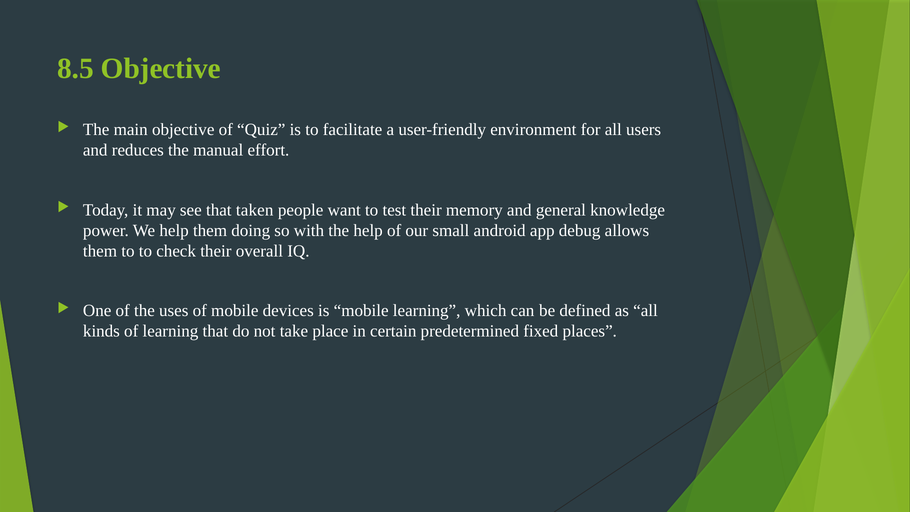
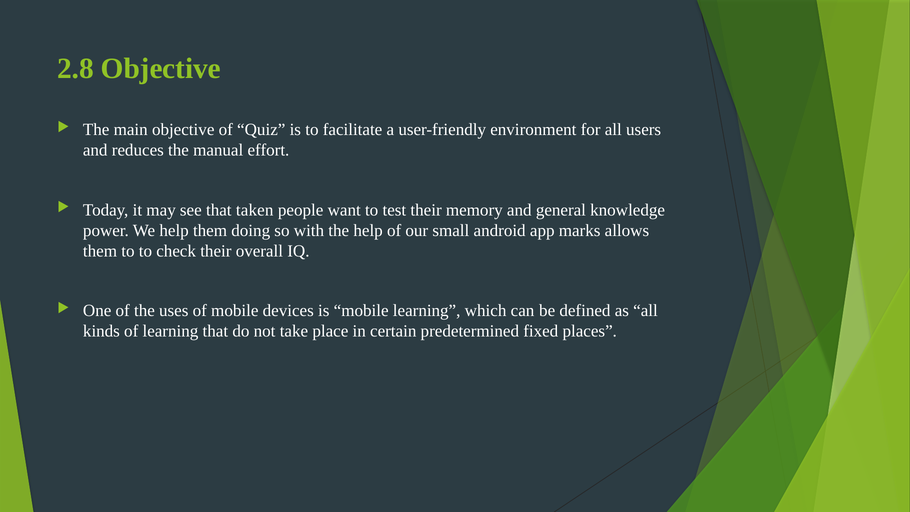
8.5: 8.5 -> 2.8
debug: debug -> marks
